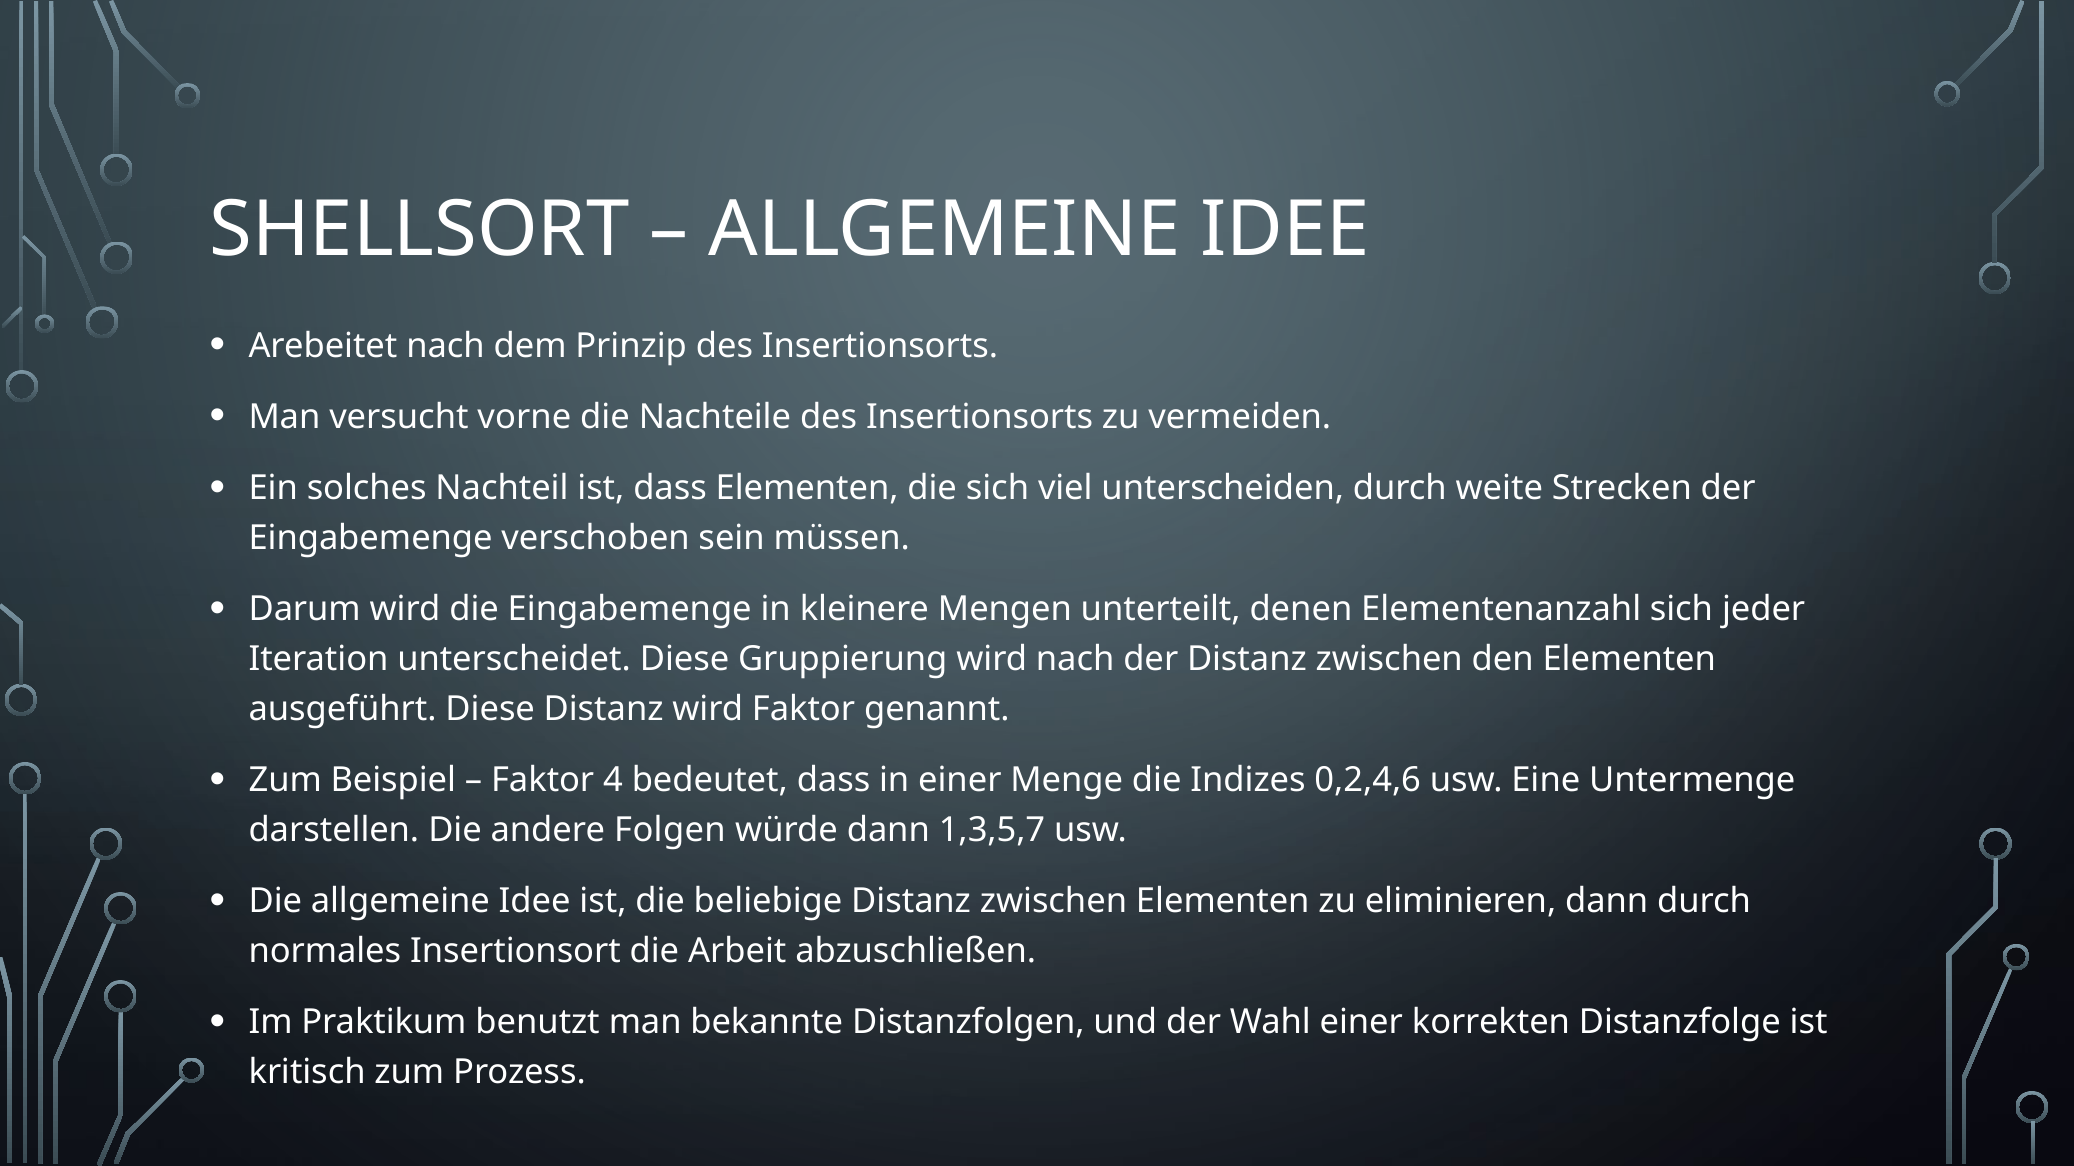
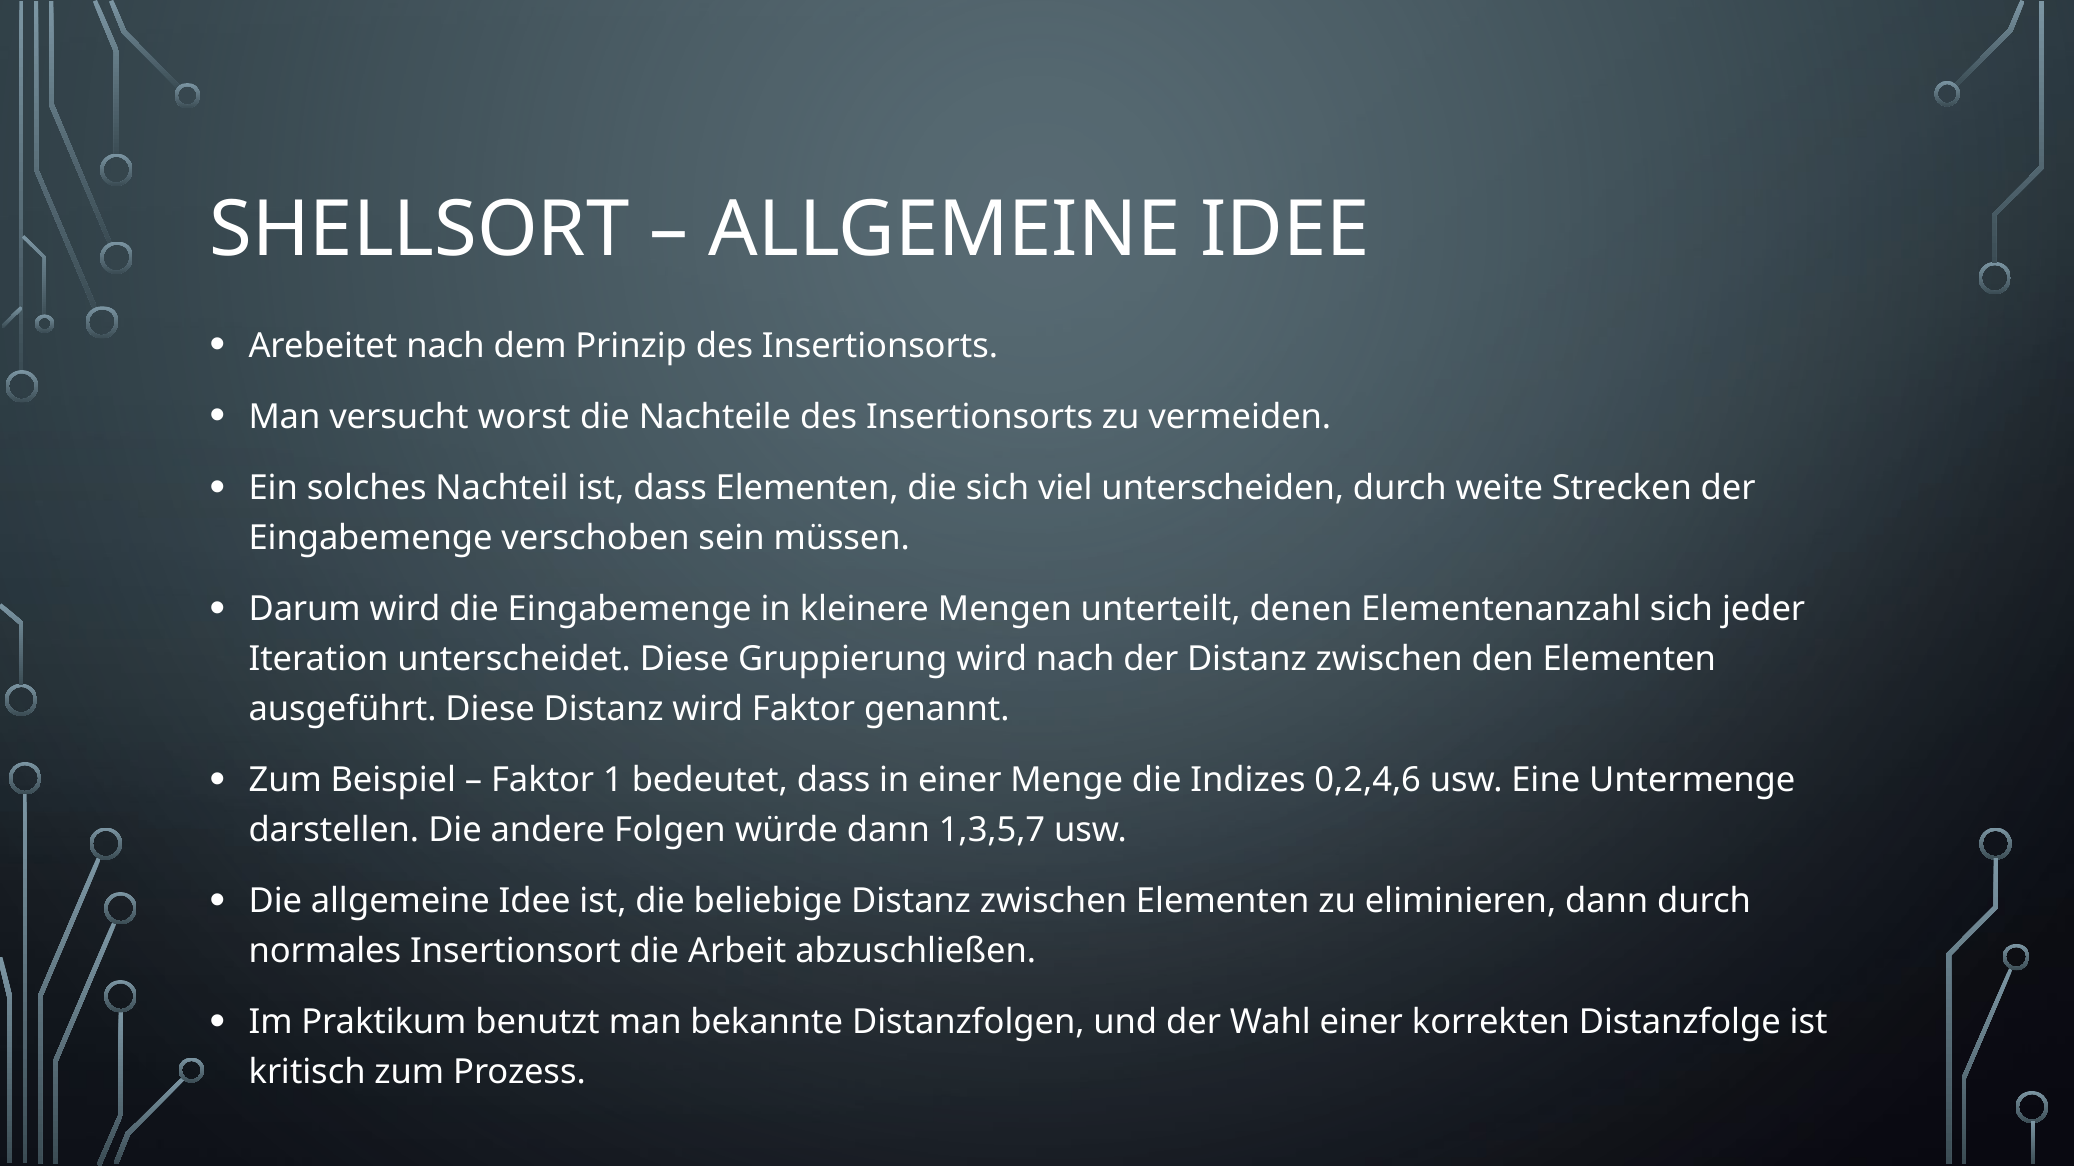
vorne: vorne -> worst
4: 4 -> 1
